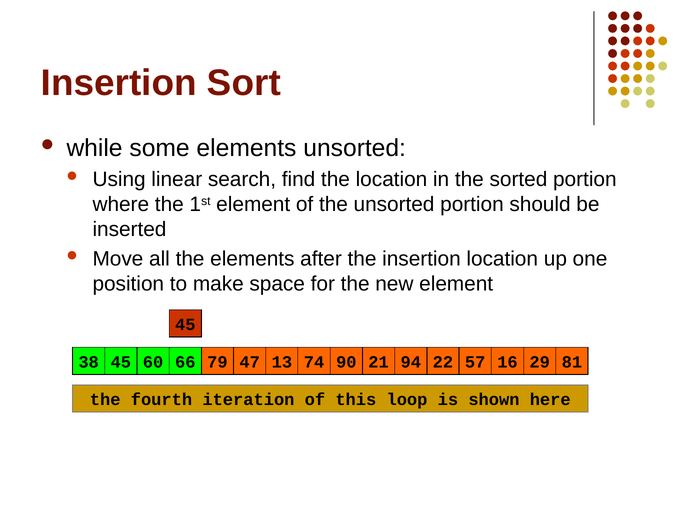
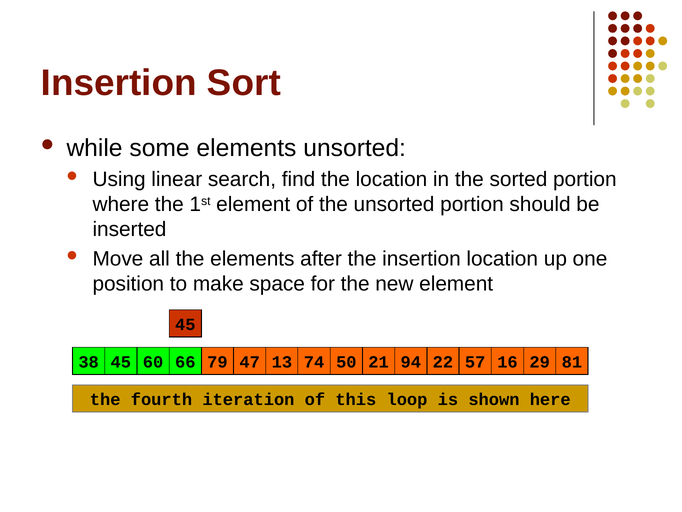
90: 90 -> 50
